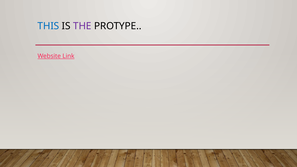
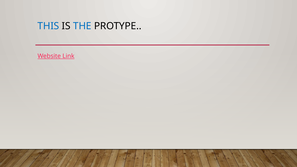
THE colour: purple -> blue
